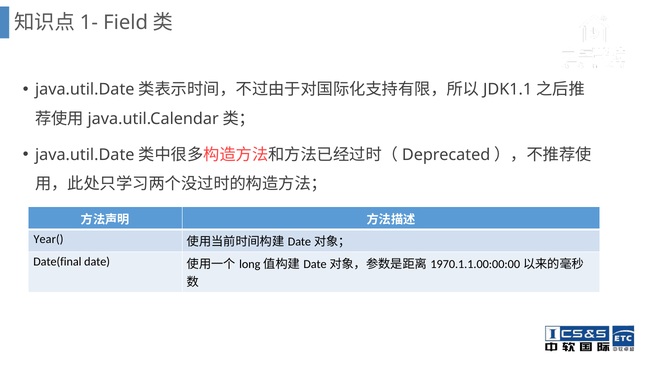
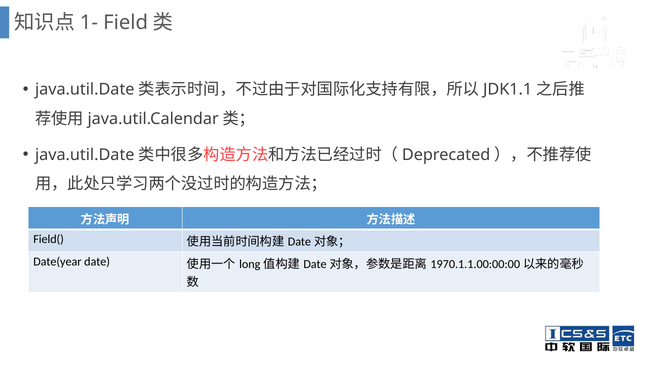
Year(: Year( -> Field(
Date(final: Date(final -> Date(year
